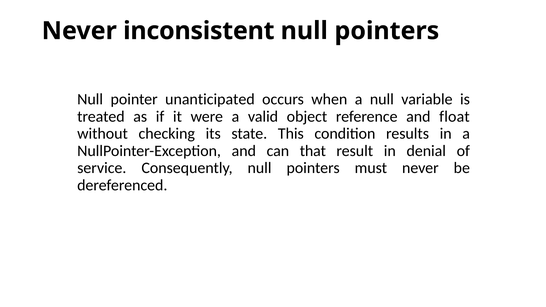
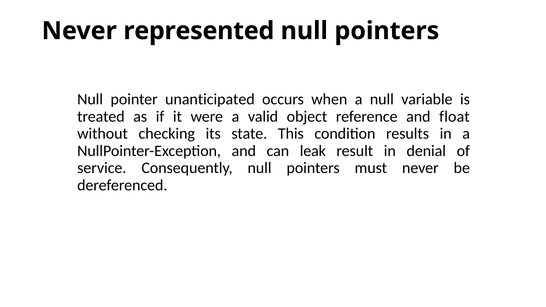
inconsistent: inconsistent -> represented
that: that -> leak
